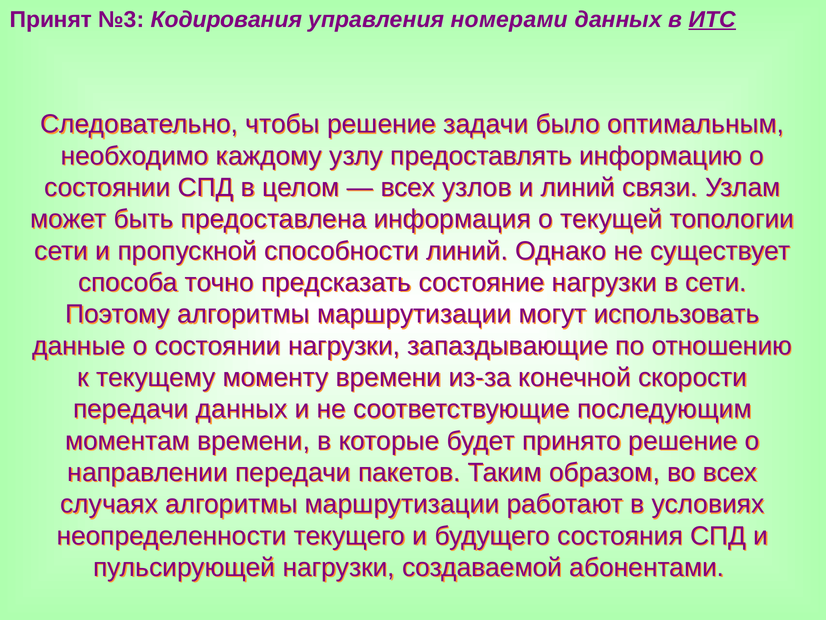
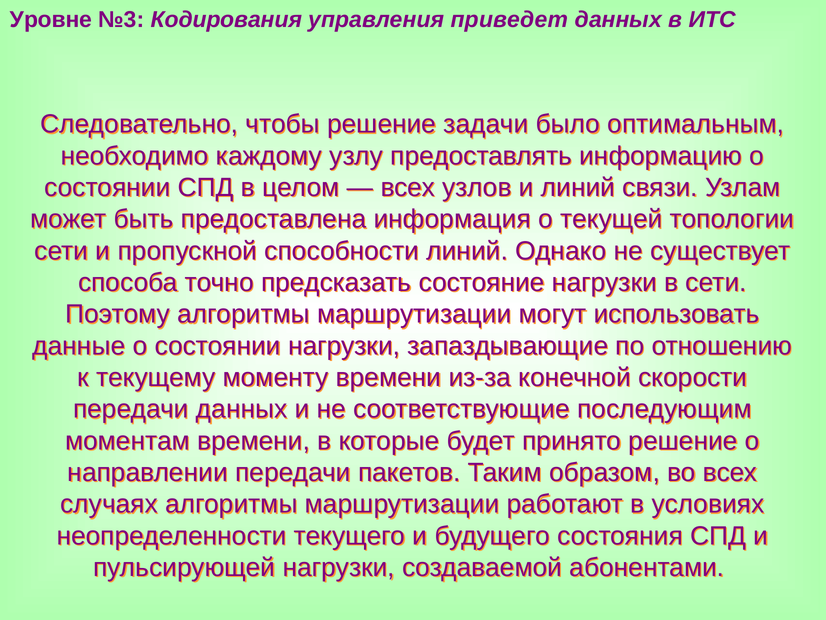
Принят: Принят -> Уровне
номерами: номерами -> приведет
ИТС underline: present -> none
